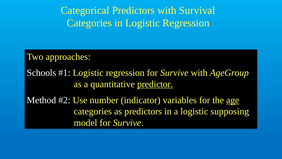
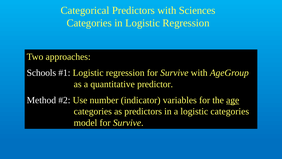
Survival: Survival -> Sciences
predictor underline: present -> none
logistic supposing: supposing -> categories
